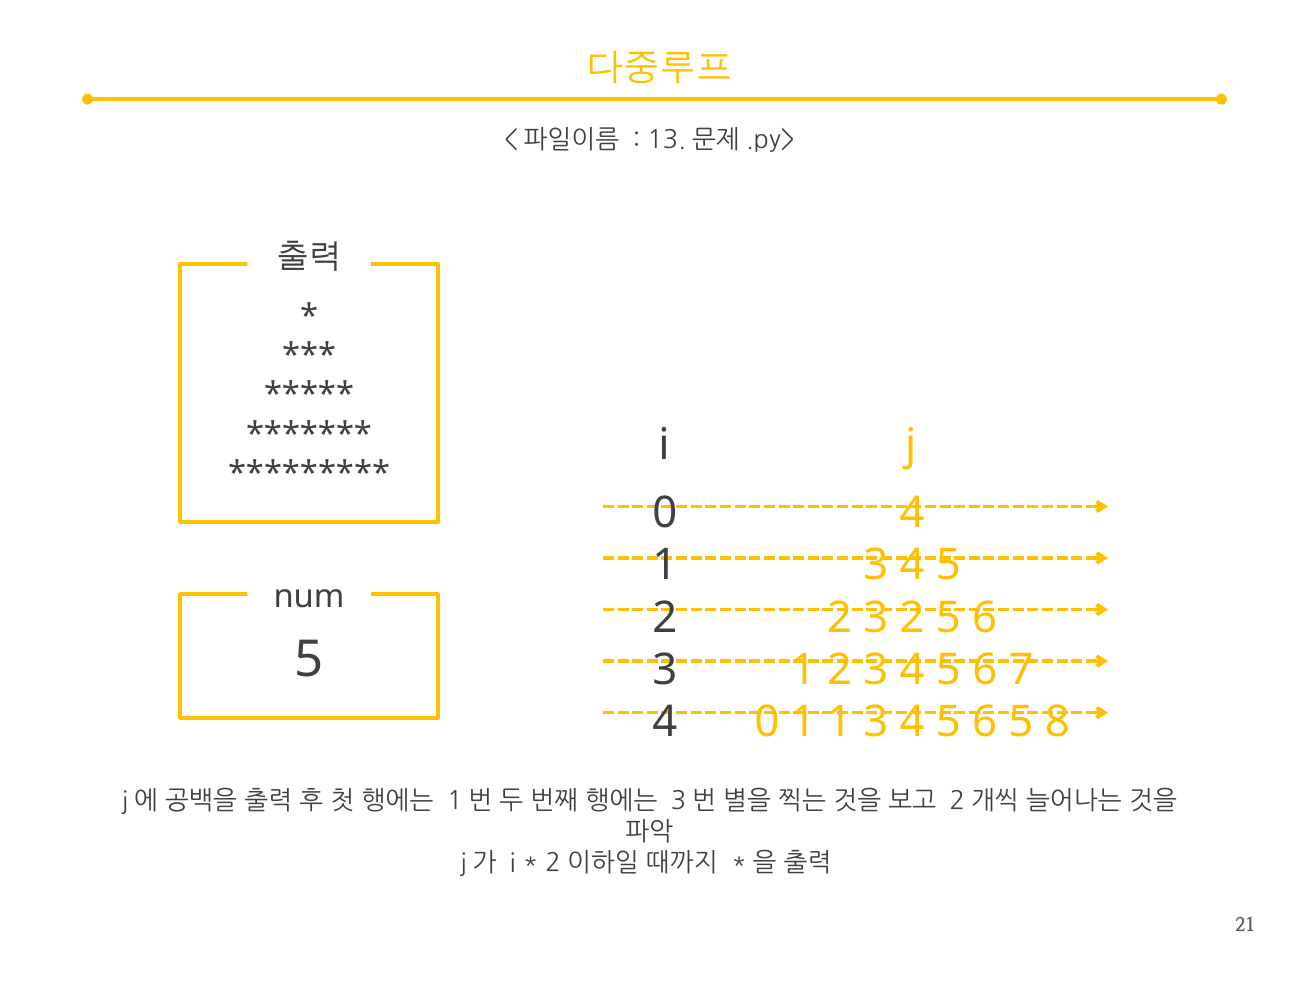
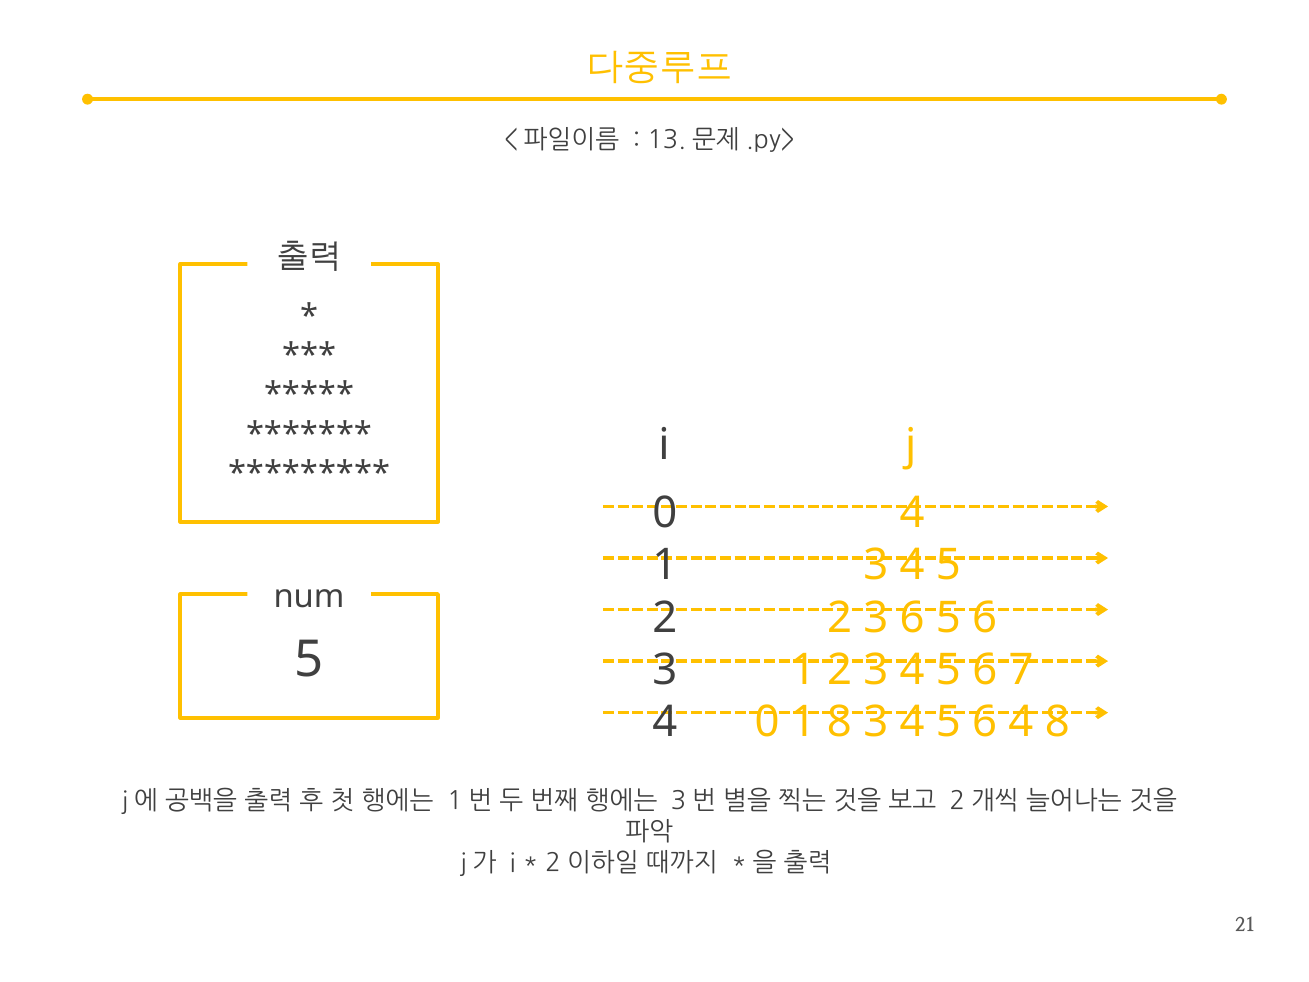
3 2: 2 -> 6
1 1: 1 -> 8
6 5: 5 -> 4
